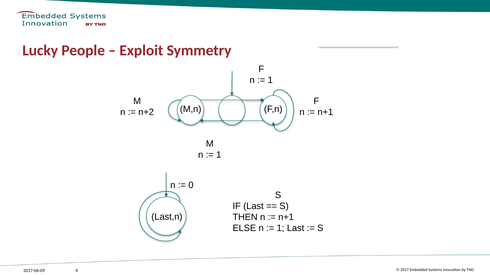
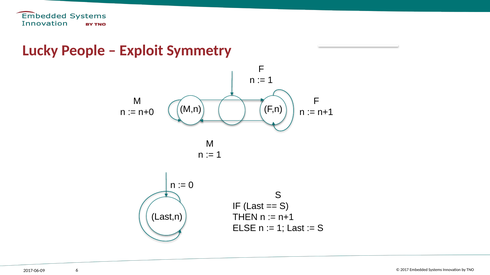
n+2: n+2 -> n+0
